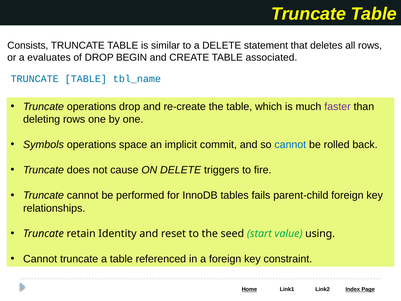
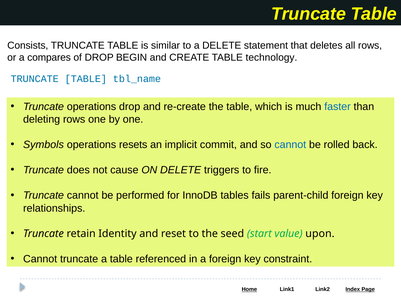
evaluates: evaluates -> compares
associated: associated -> technology
faster colour: purple -> blue
space: space -> resets
using: using -> upon
